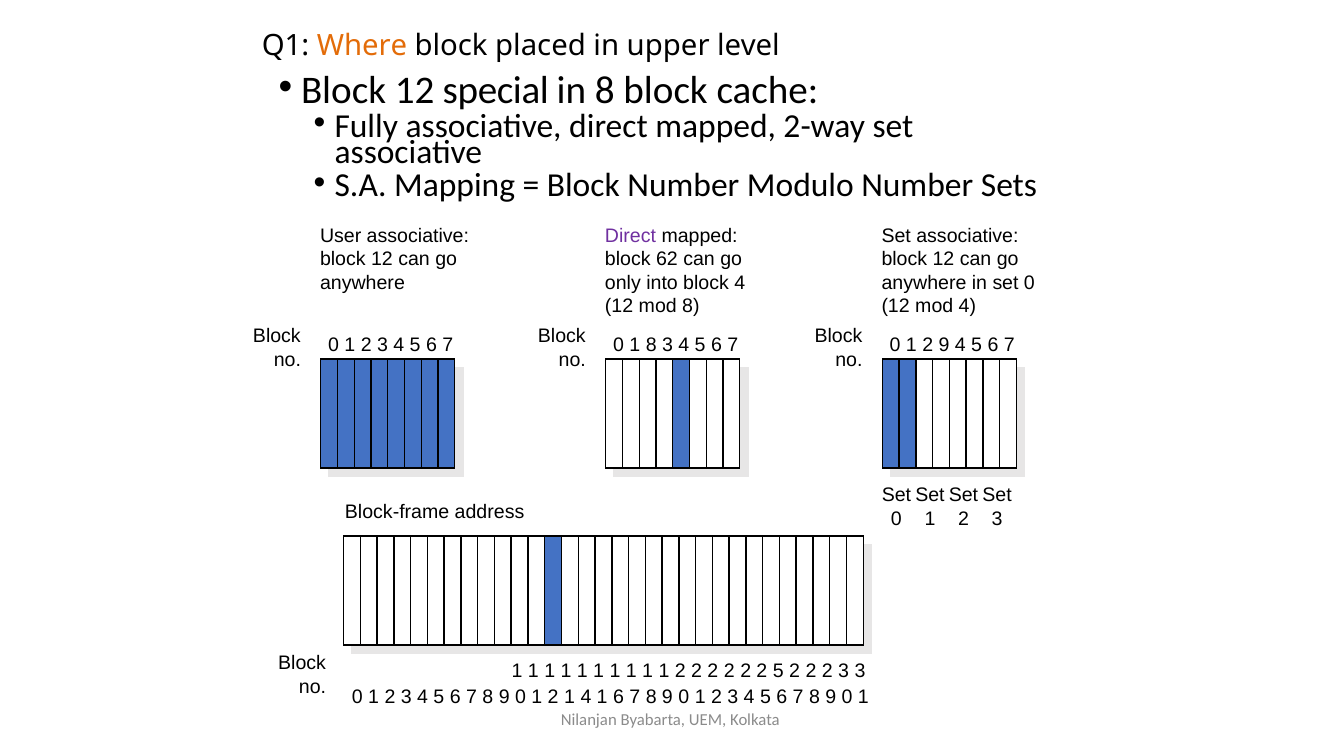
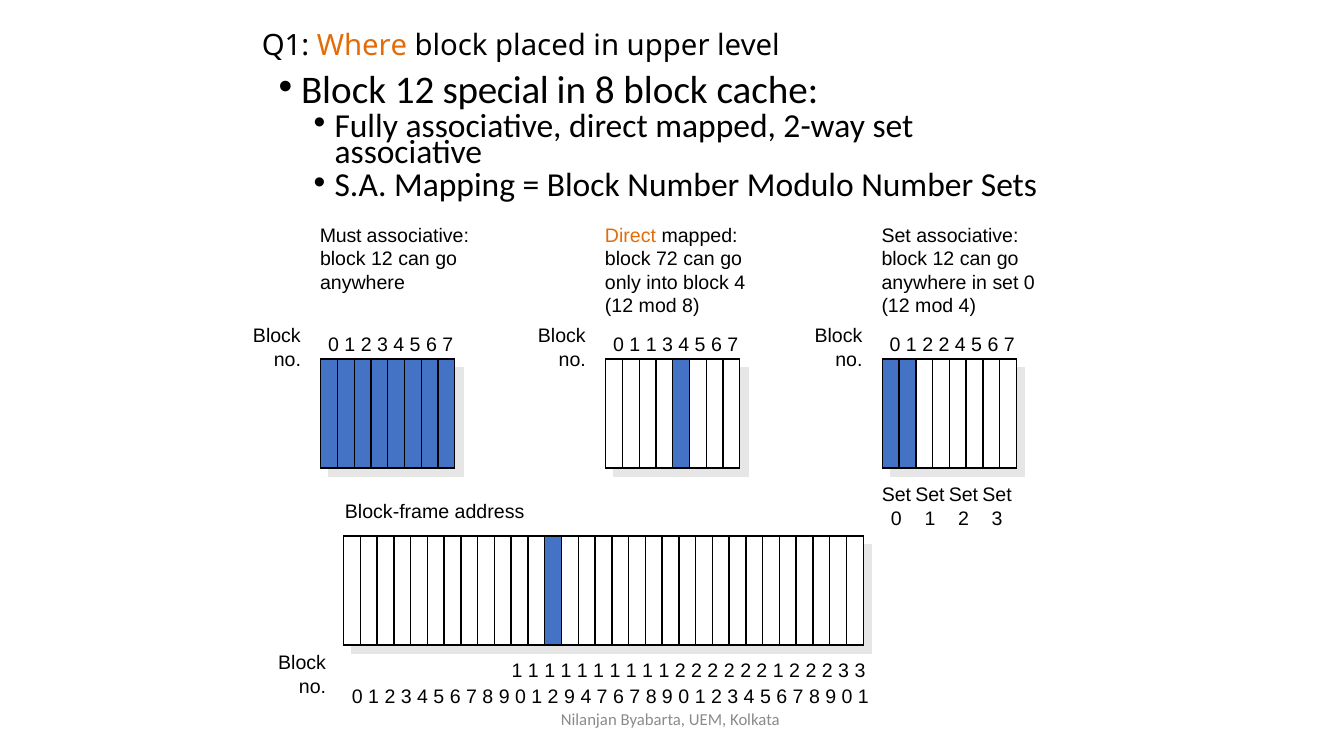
User: User -> Must
Direct at (631, 236) colour: purple -> orange
62: 62 -> 72
0 1 8: 8 -> 1
0 1 2 9: 9 -> 2
2 5: 5 -> 1
2 1: 1 -> 9
4 1: 1 -> 7
